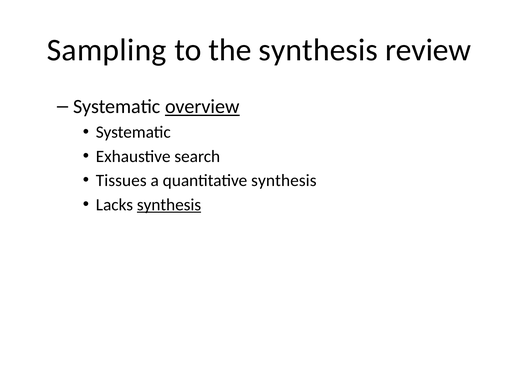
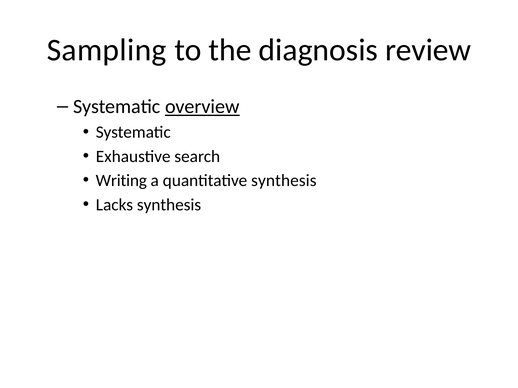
the synthesis: synthesis -> diagnosis
Tissues: Tissues -> Writing
synthesis at (169, 205) underline: present -> none
